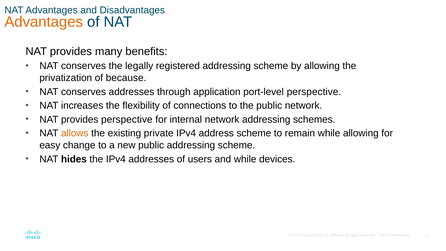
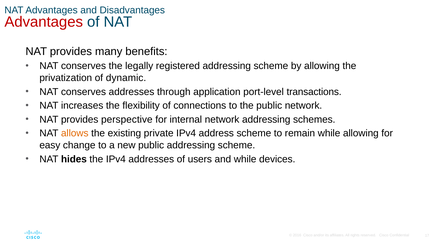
Advantages at (44, 22) colour: orange -> red
because: because -> dynamic
port-level perspective: perspective -> transactions
